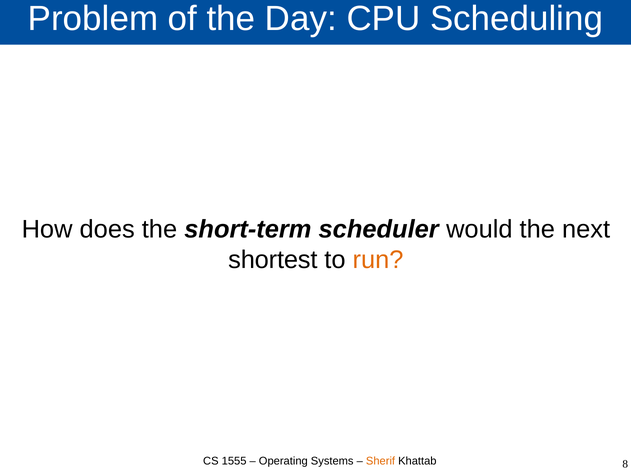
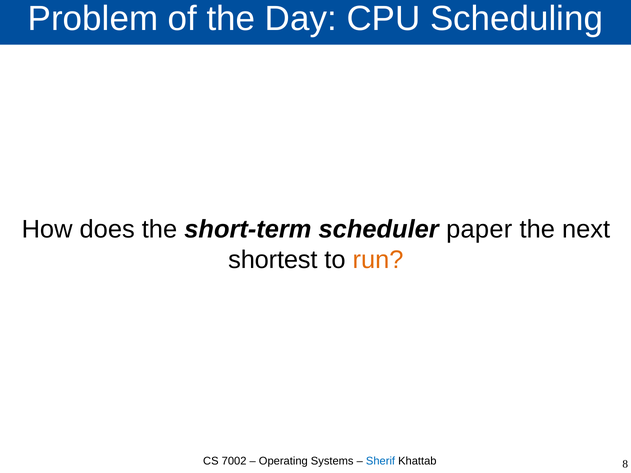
would: would -> paper
1555: 1555 -> 7002
Sherif colour: orange -> blue
